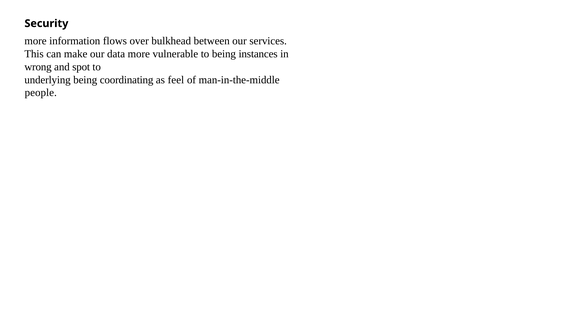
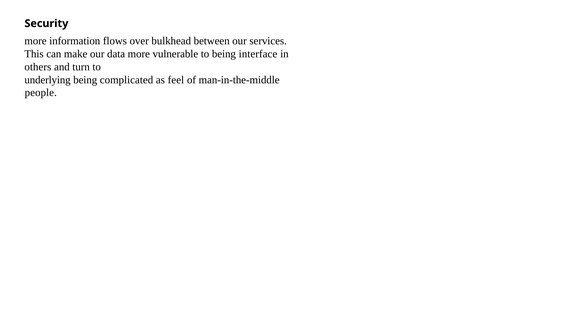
instances: instances -> interface
wrong: wrong -> others
spot: spot -> turn
coordinating: coordinating -> complicated
